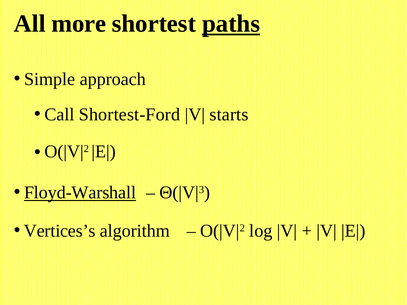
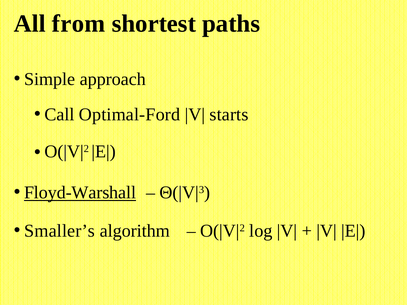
more: more -> from
paths underline: present -> none
Shortest-Ford: Shortest-Ford -> Optimal-Ford
Vertices’s: Vertices’s -> Smaller’s
